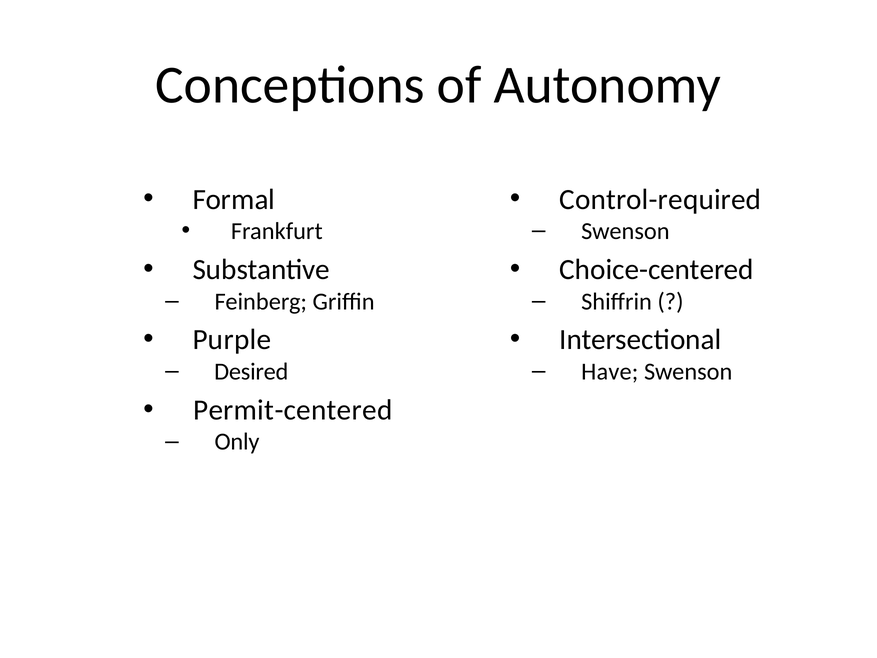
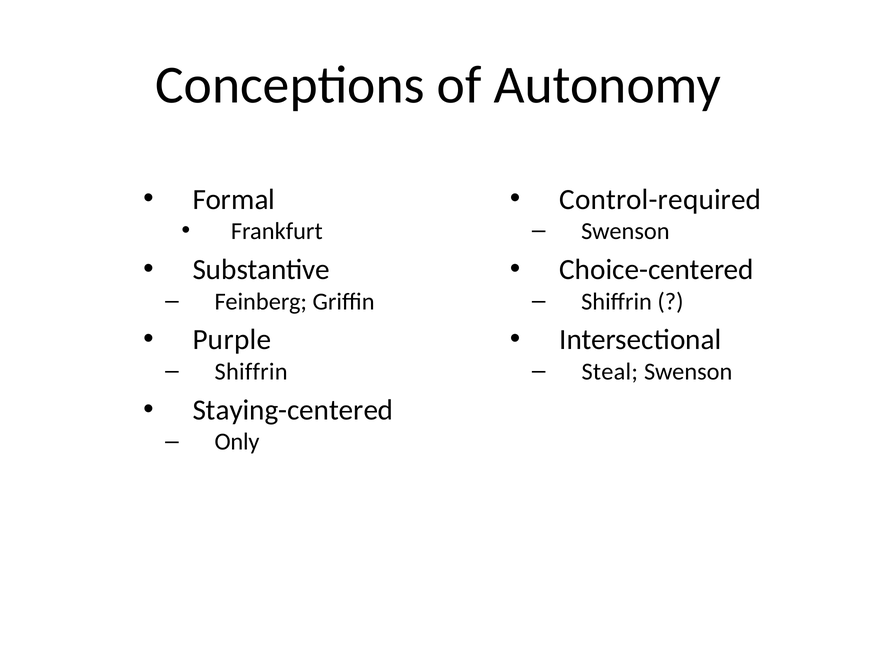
Desired at (251, 372): Desired -> Shiffrin
Have: Have -> Steal
Permit-centered: Permit-centered -> Staying-centered
